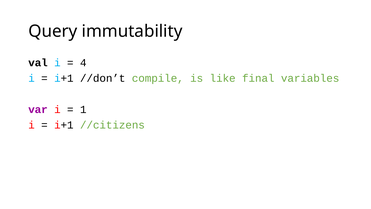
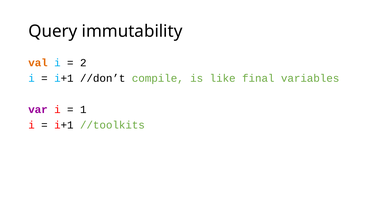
val colour: black -> orange
4: 4 -> 2
//citizens: //citizens -> //toolkits
